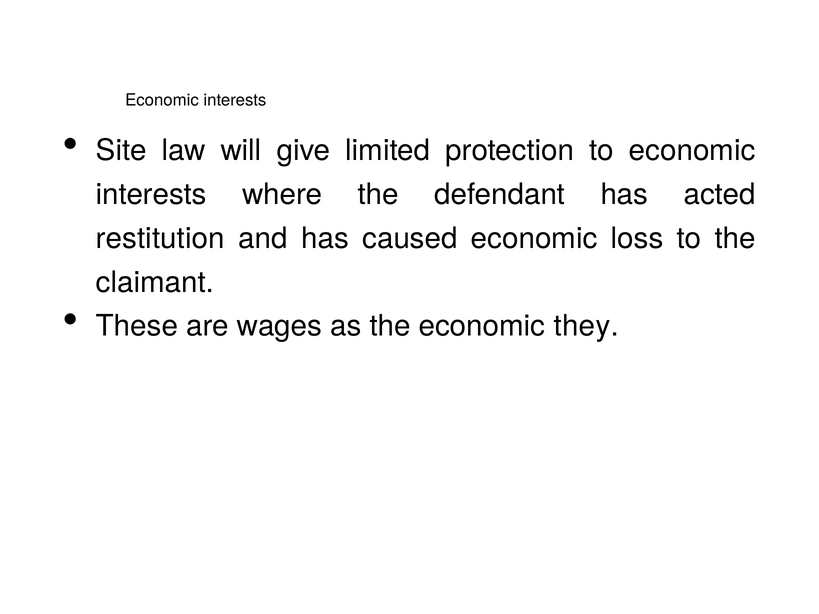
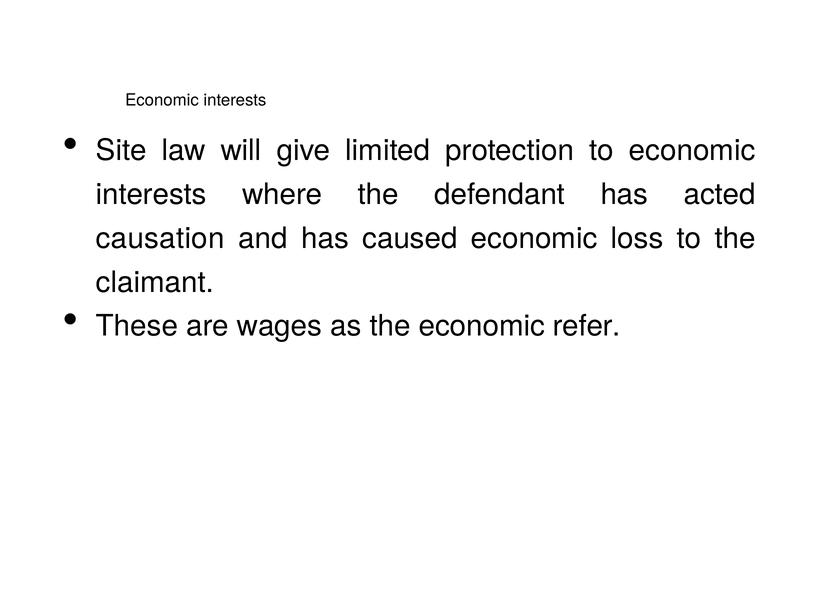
restitution: restitution -> causation
they: they -> refer
